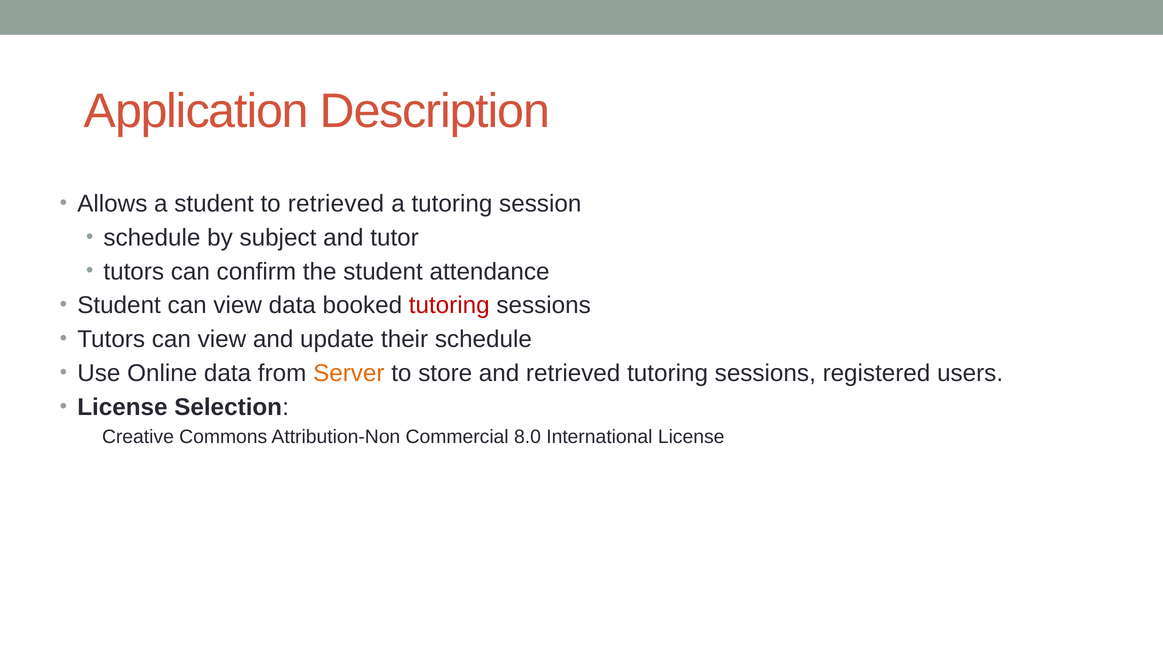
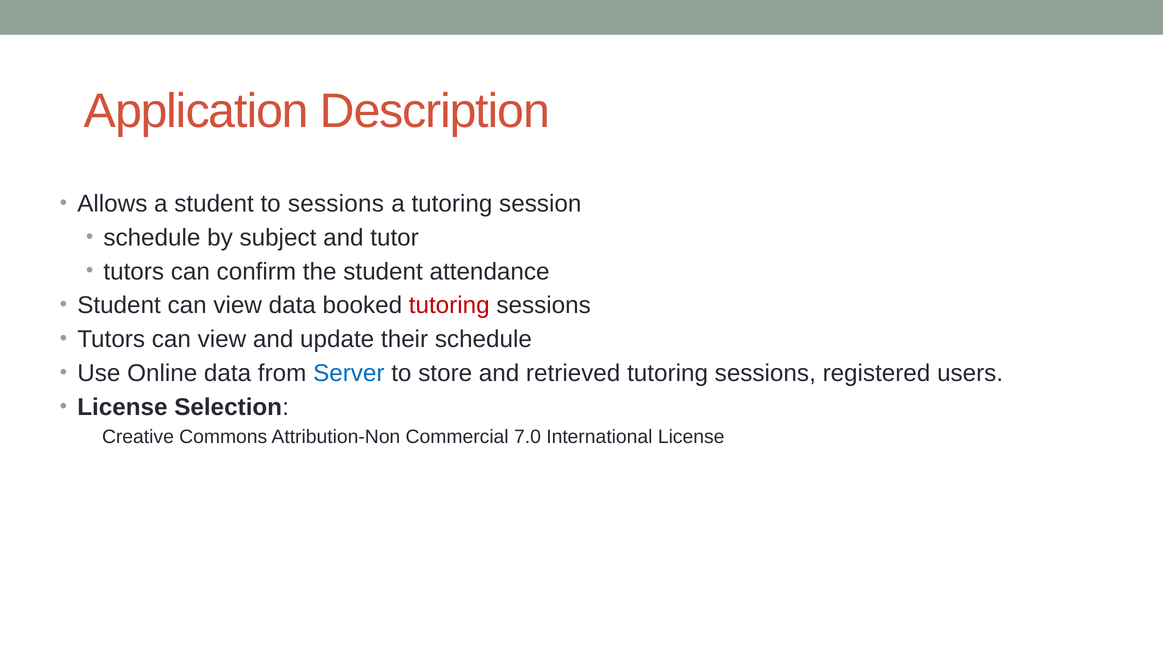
to retrieved: retrieved -> sessions
Server colour: orange -> blue
8.0: 8.0 -> 7.0
